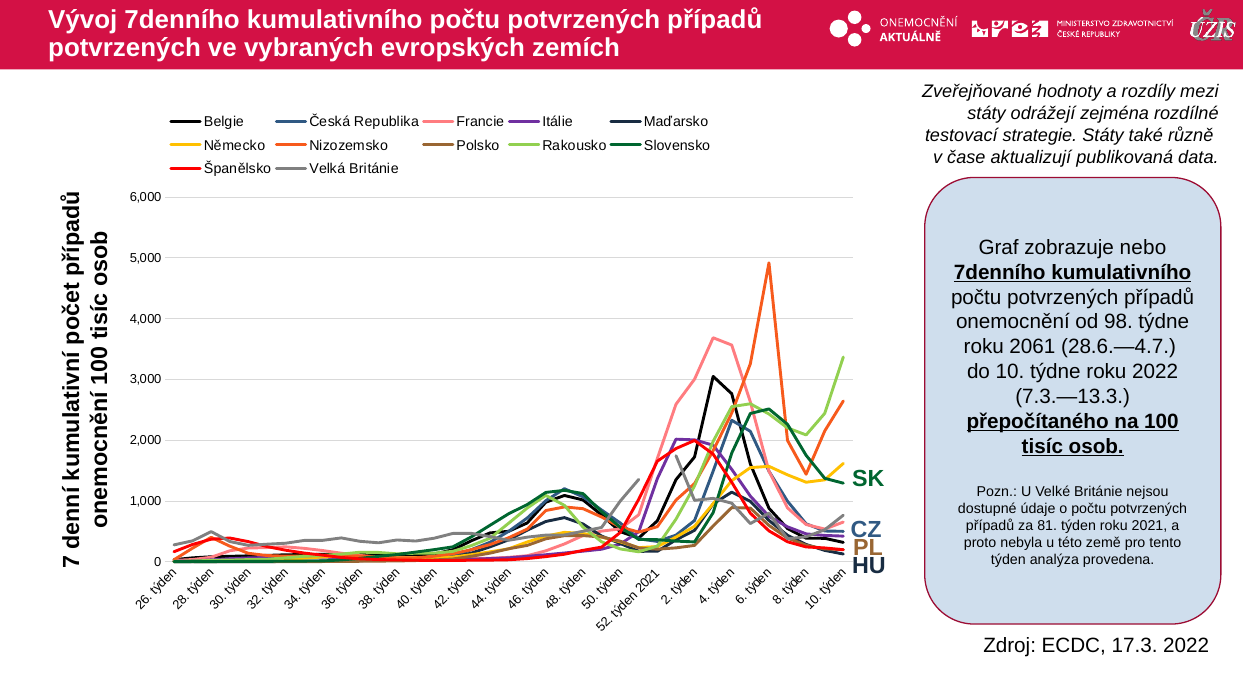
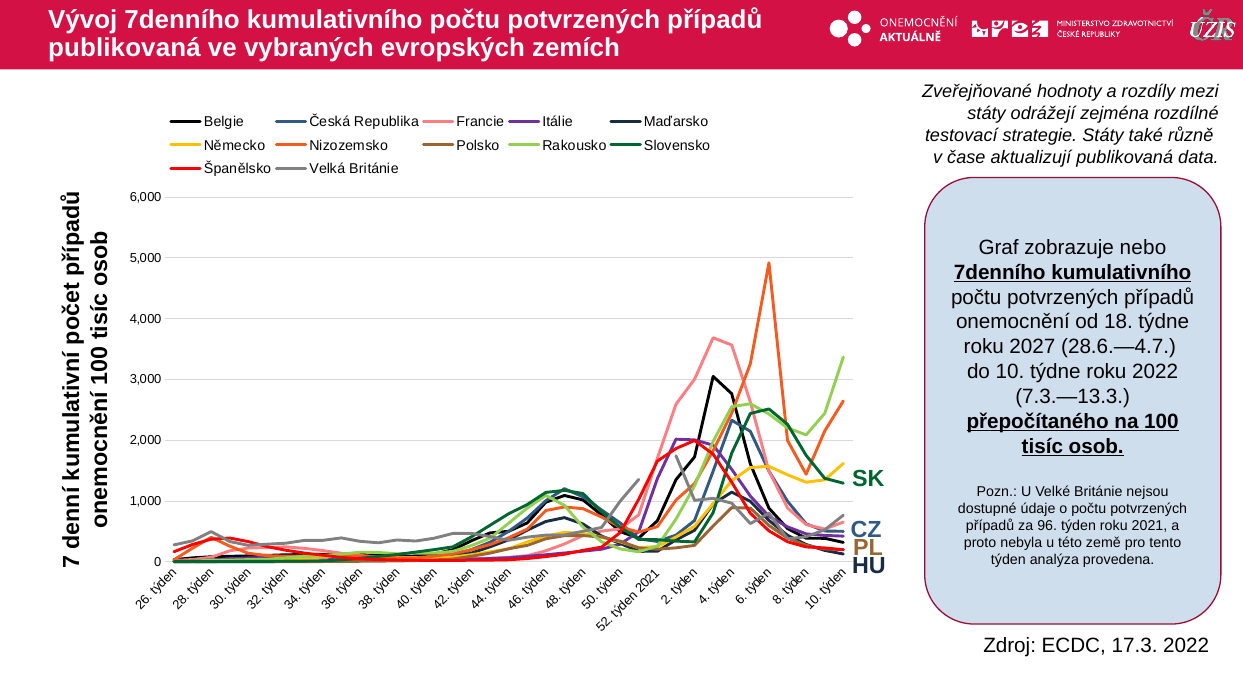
potvrzených at (125, 48): potvrzených -> publikovaná
98: 98 -> 18
2061: 2061 -> 2027
81: 81 -> 96
